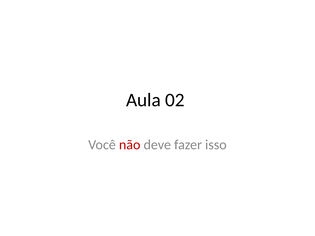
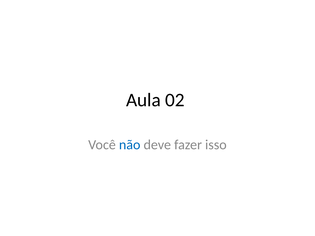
não colour: red -> blue
